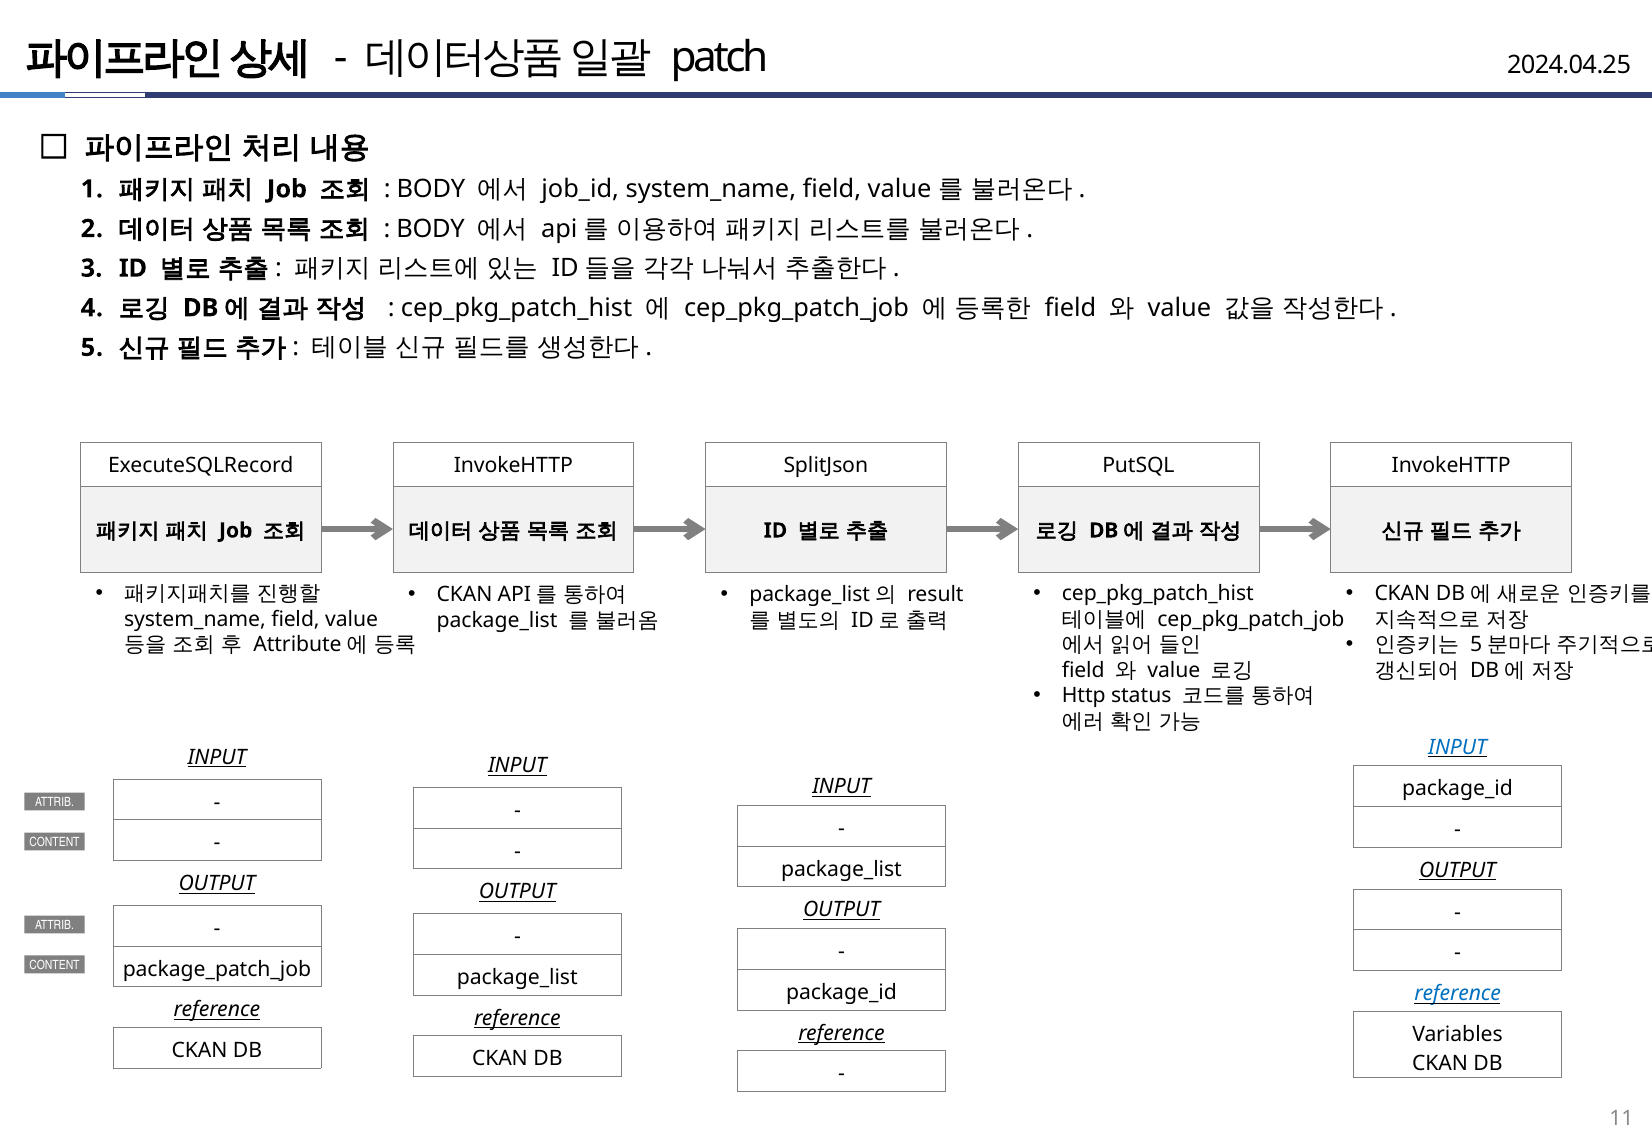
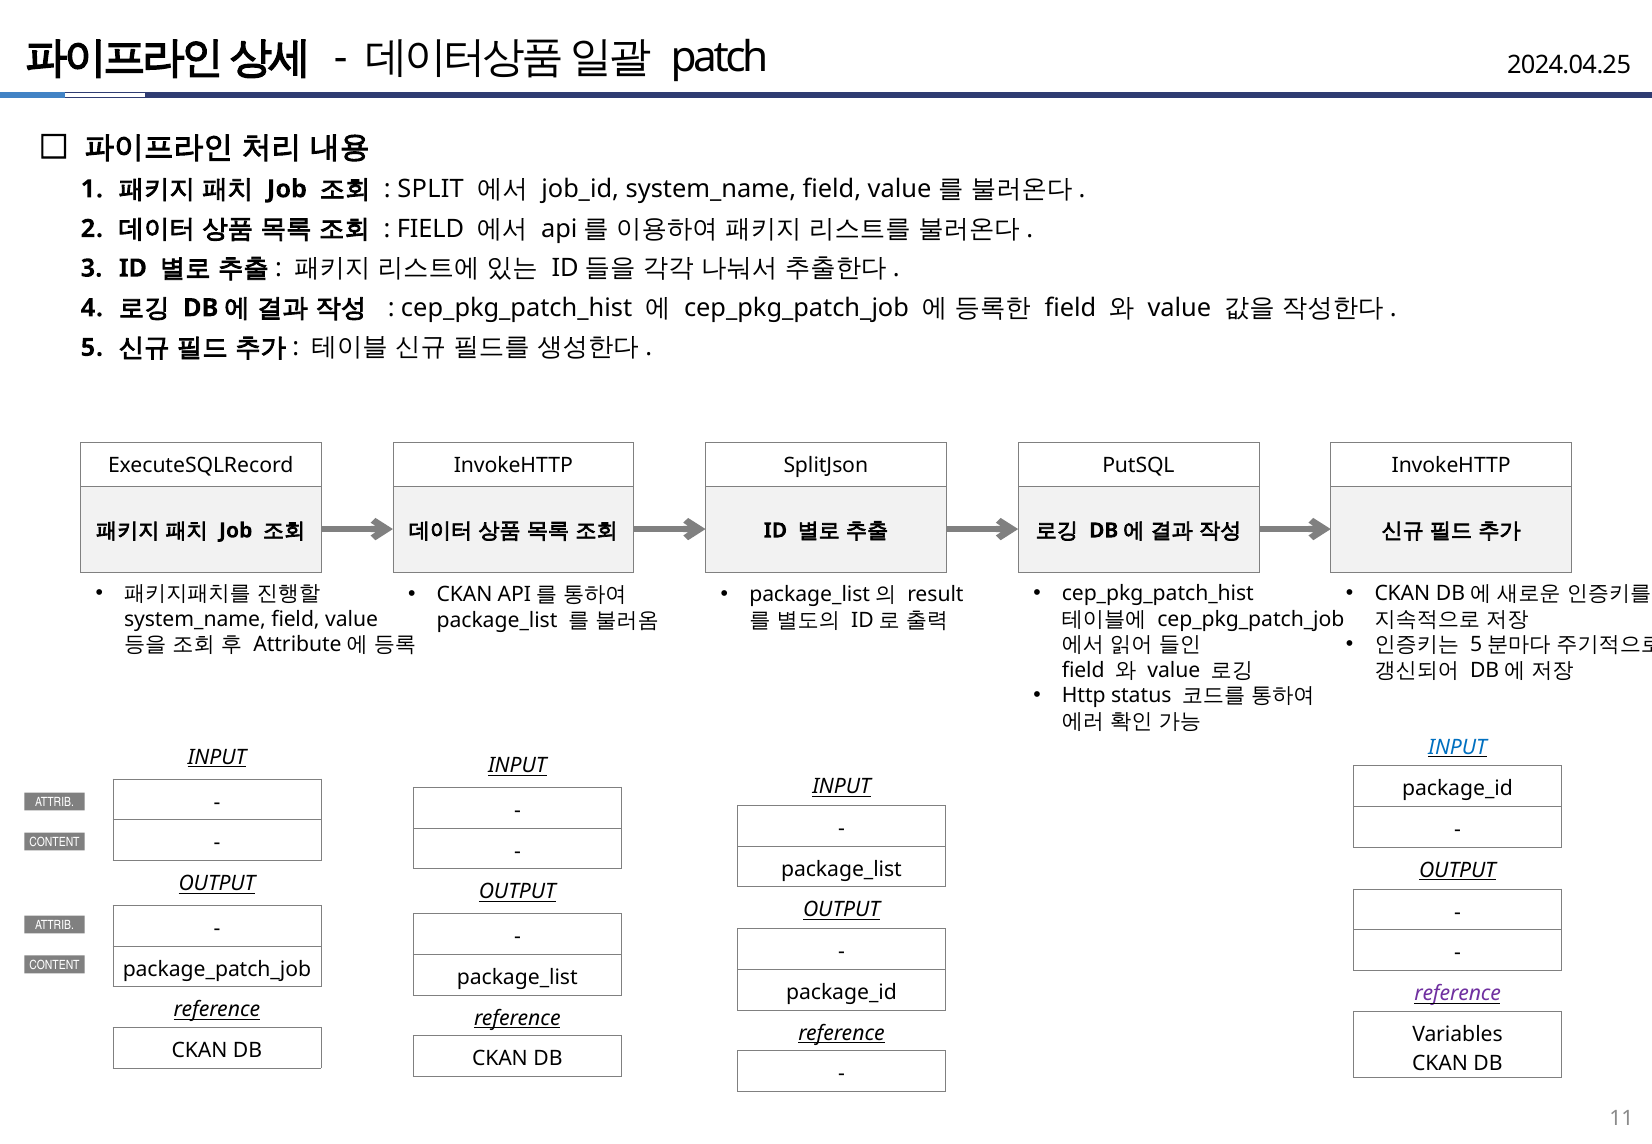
BODY at (431, 189): BODY -> SPLIT
BODY at (431, 229): BODY -> FIELD
reference at (1458, 993) colour: blue -> purple
